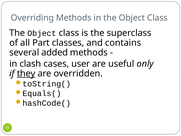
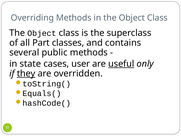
added: added -> public
clash: clash -> state
useful underline: none -> present
